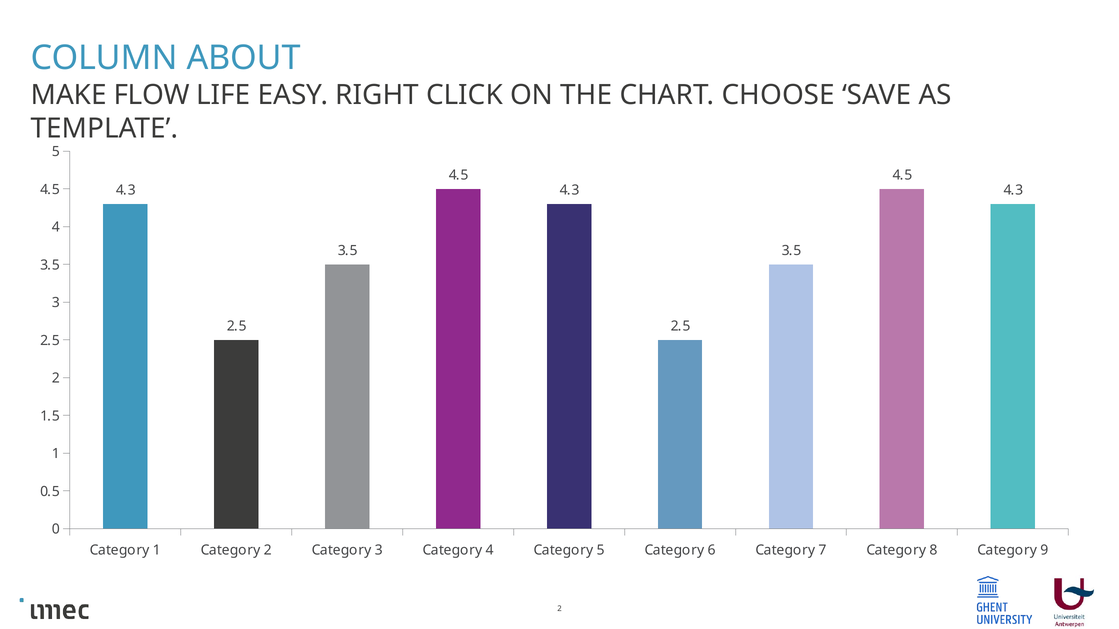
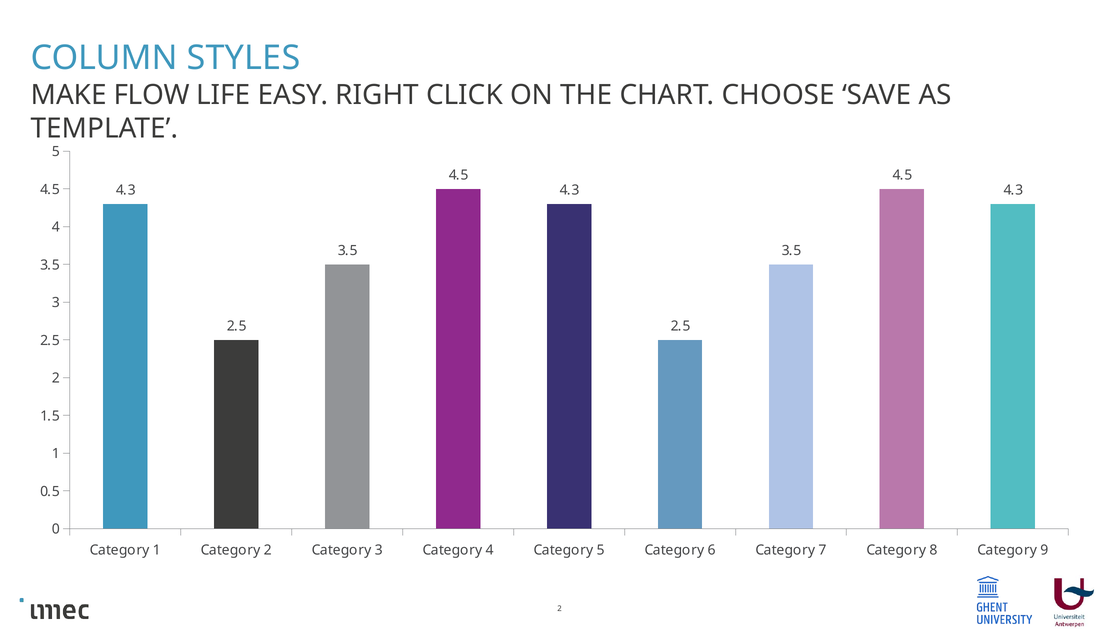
ABOUT: ABOUT -> STYLES
